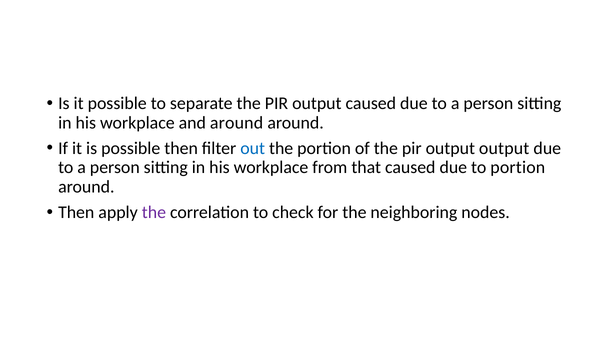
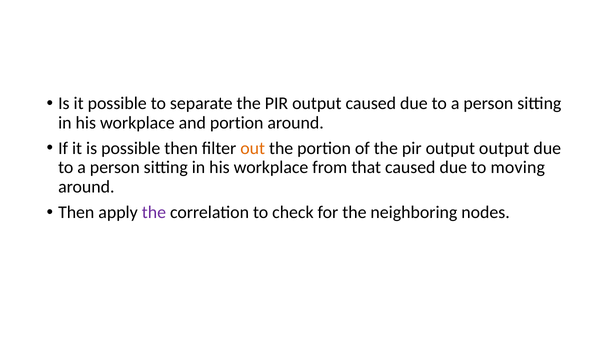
and around: around -> portion
out colour: blue -> orange
to portion: portion -> moving
